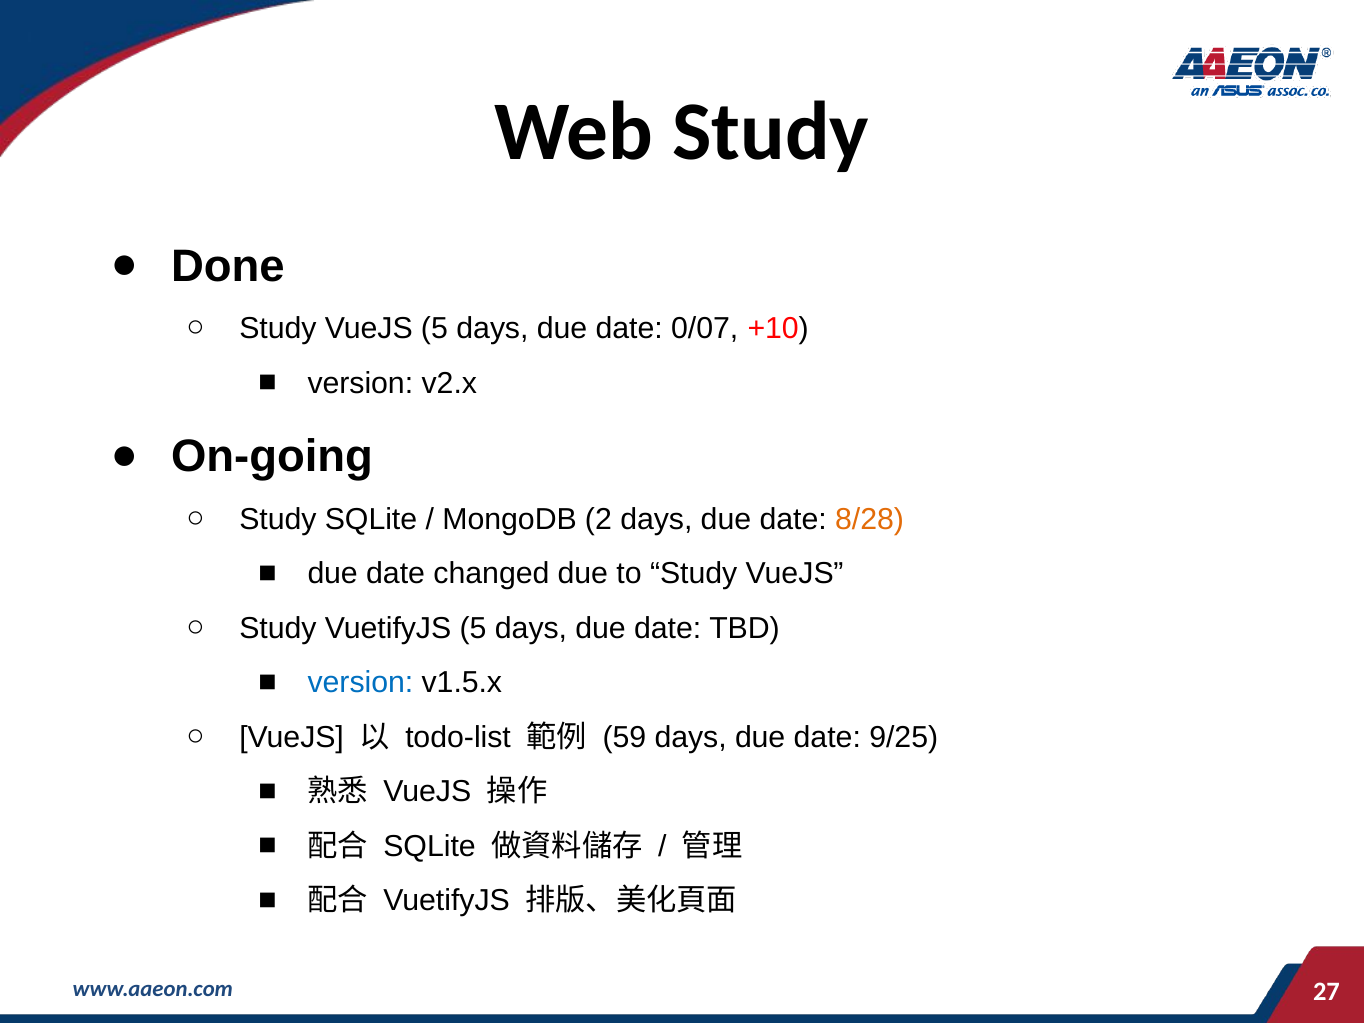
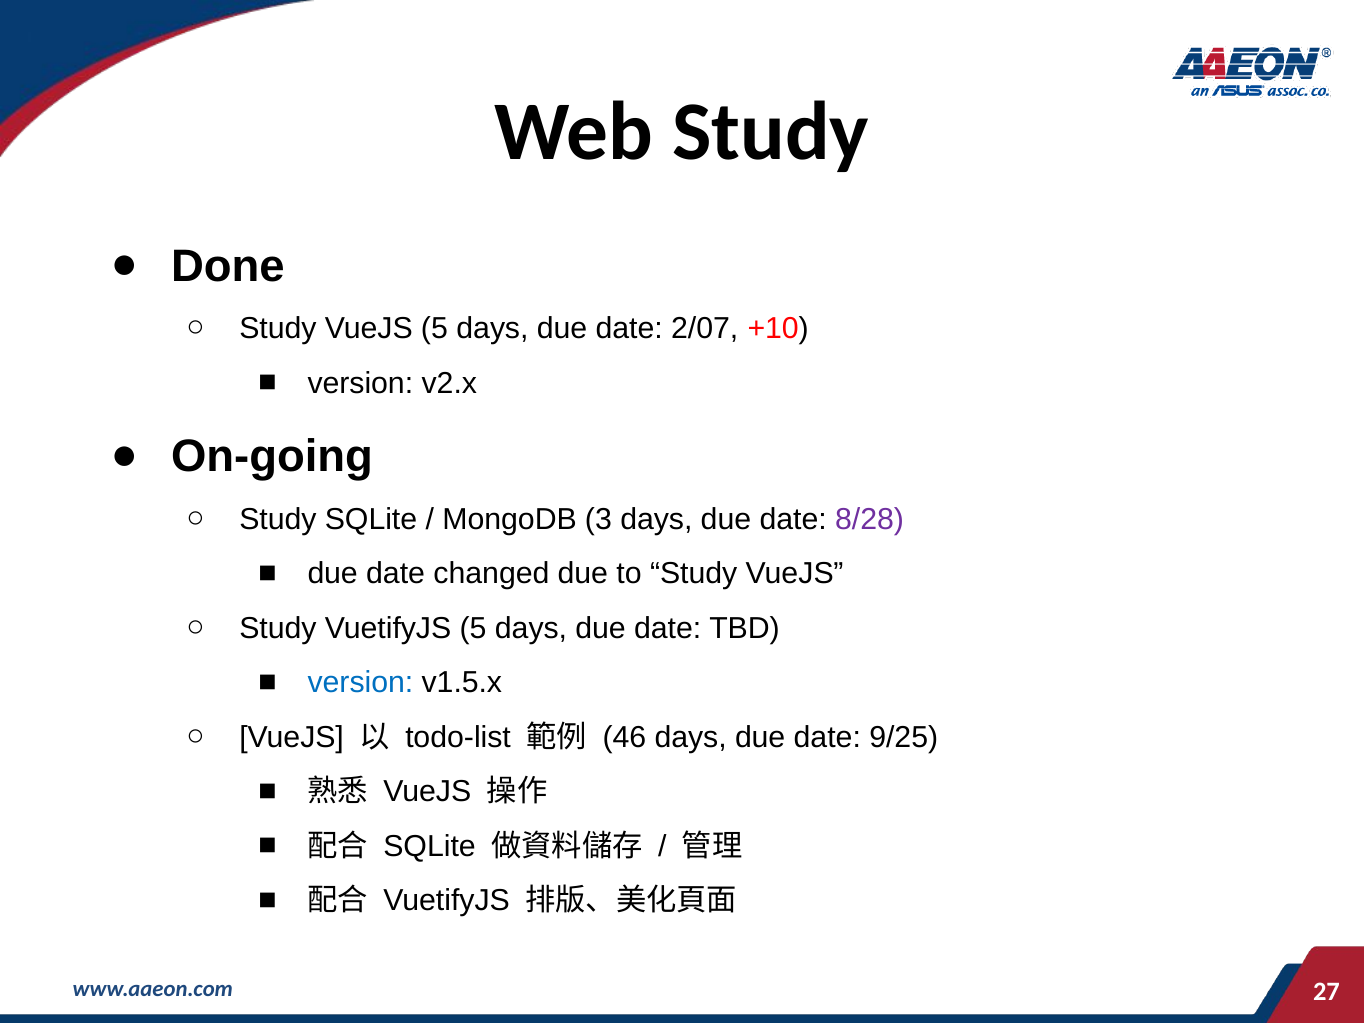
0/07: 0/07 -> 2/07
2: 2 -> 3
8/28 colour: orange -> purple
59: 59 -> 46
